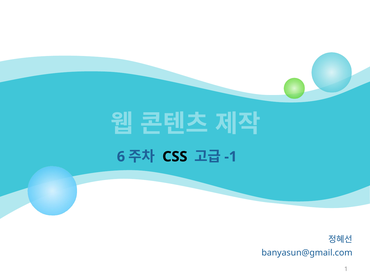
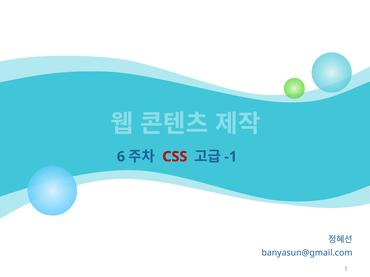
CSS colour: black -> red
